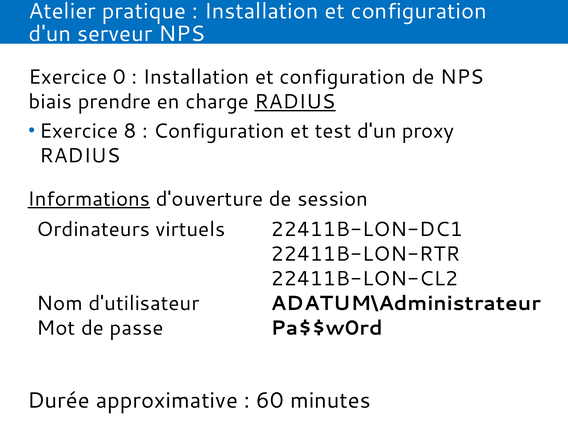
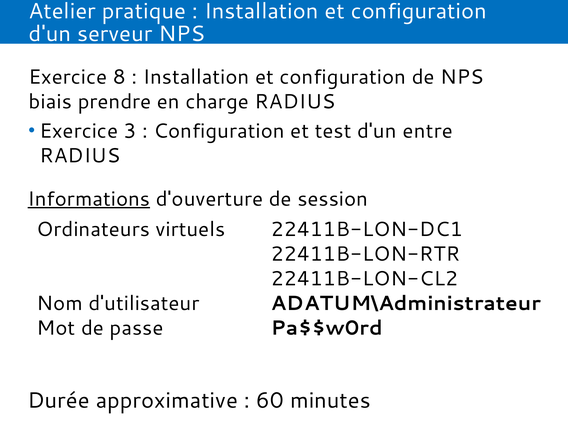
0: 0 -> 8
RADIUS at (295, 102) underline: present -> none
8: 8 -> 3
proxy: proxy -> entre
